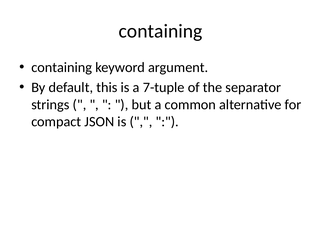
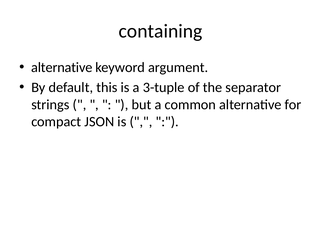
containing at (62, 67): containing -> alternative
7-tuple: 7-tuple -> 3-tuple
